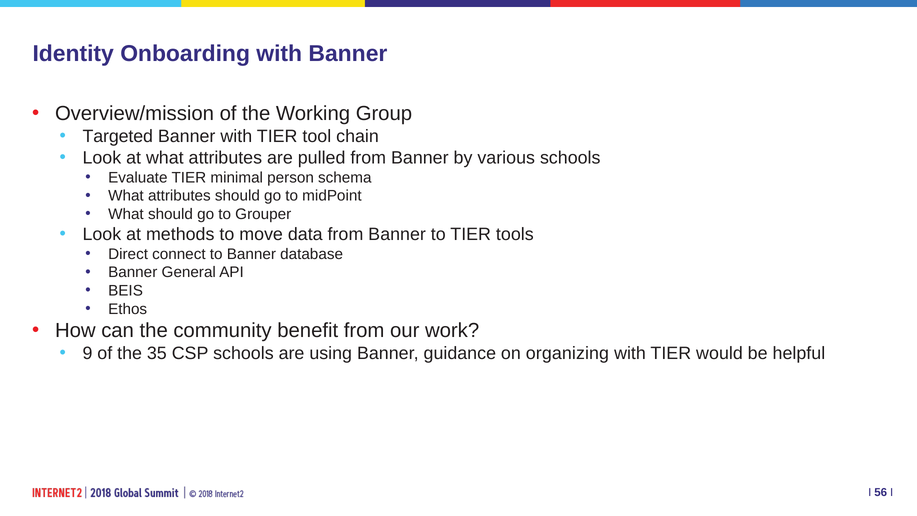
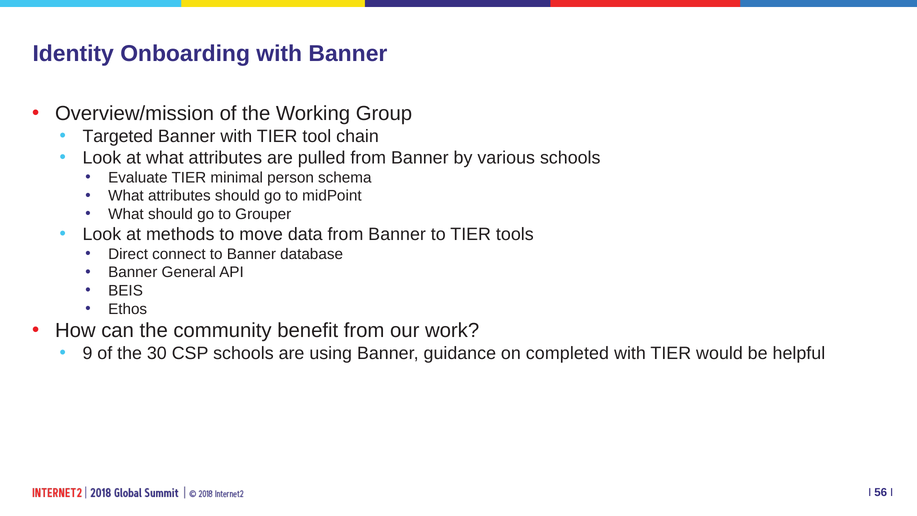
35: 35 -> 30
organizing: organizing -> completed
